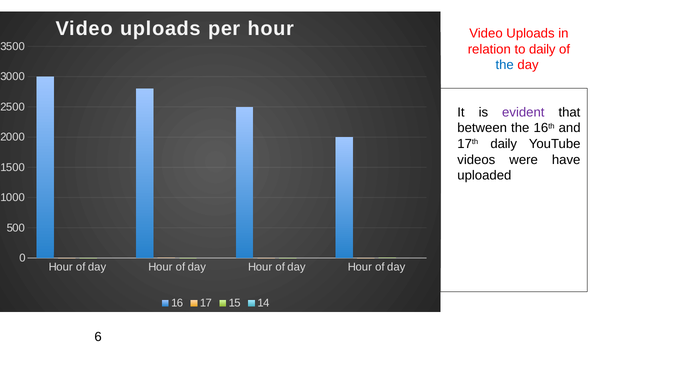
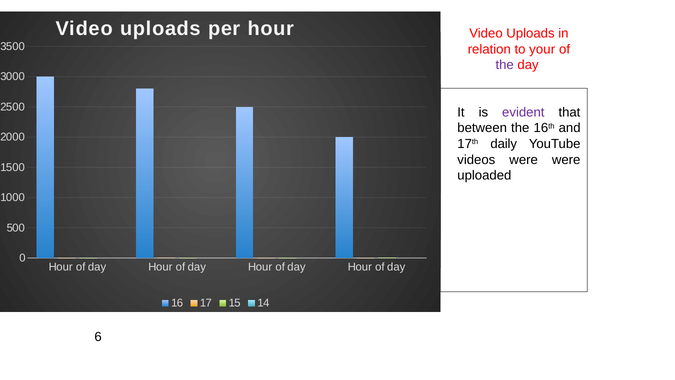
to daily: daily -> your
the at (505, 65) colour: blue -> purple
were have: have -> were
